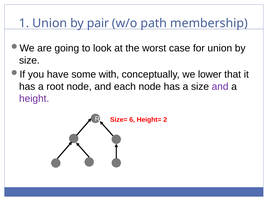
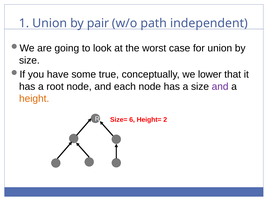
membership: membership -> independent
with: with -> true
height colour: purple -> orange
